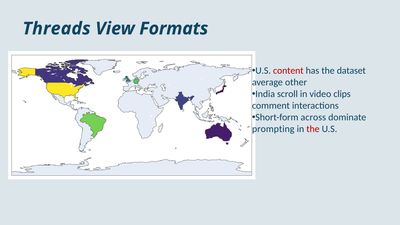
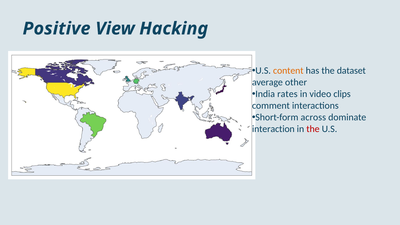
Threads: Threads -> Positive
Formats: Formats -> Hacking
content colour: red -> orange
scroll: scroll -> rates
prompting: prompting -> interaction
